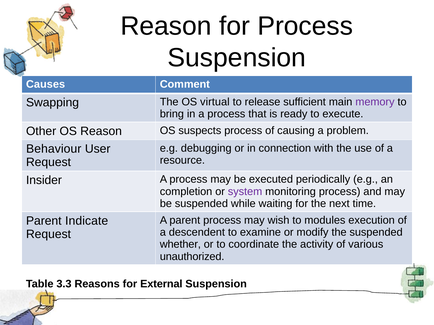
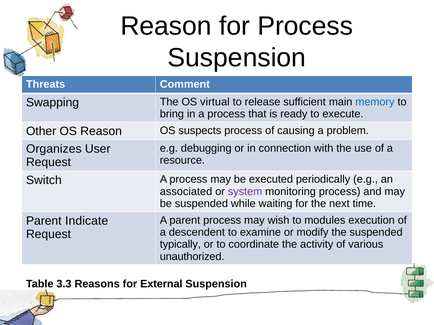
Causes: Causes -> Threats
memory colour: purple -> blue
Behaviour: Behaviour -> Organizes
Insider: Insider -> Switch
completion: completion -> associated
whether: whether -> typically
